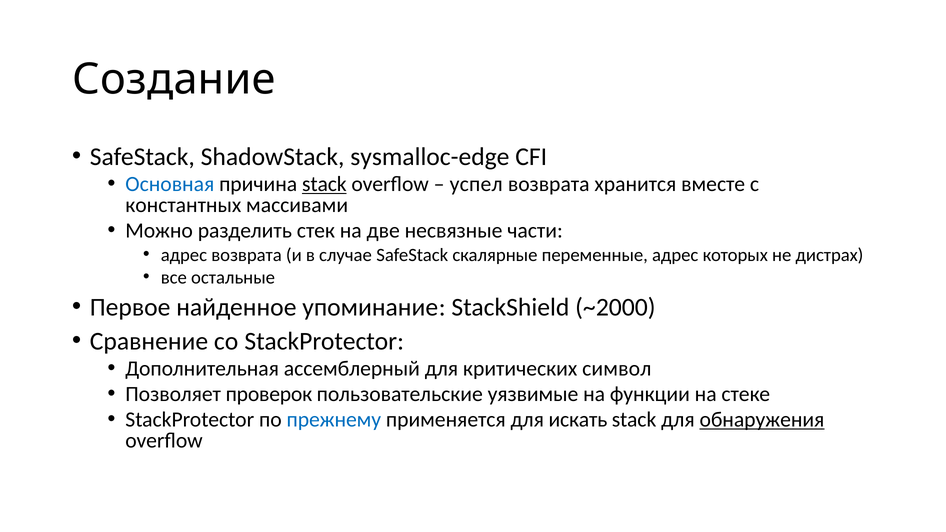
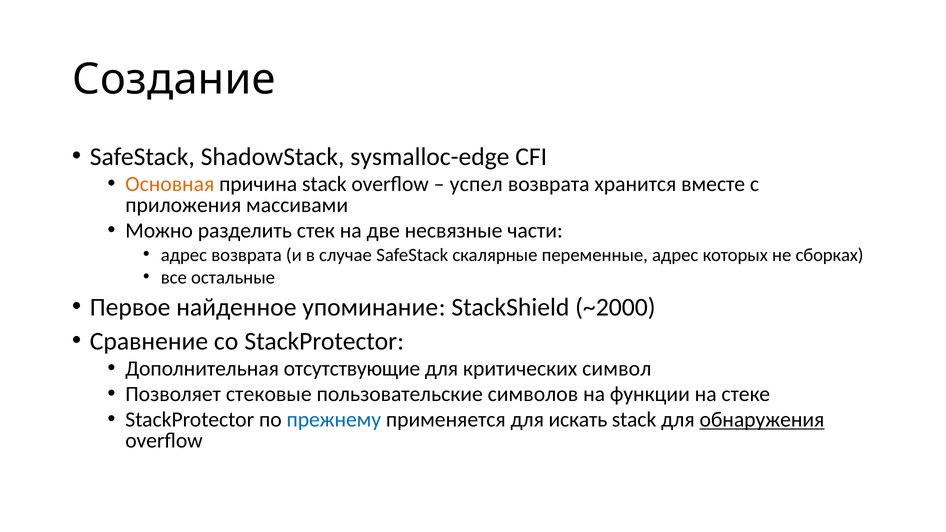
Основная colour: blue -> orange
stack at (324, 184) underline: present -> none
константных: константных -> приложения
дистрах: дистрах -> сборках
ассемблерный: ассемблерный -> отсутствующие
проверок: проверок -> стековые
уязвимые: уязвимые -> символов
